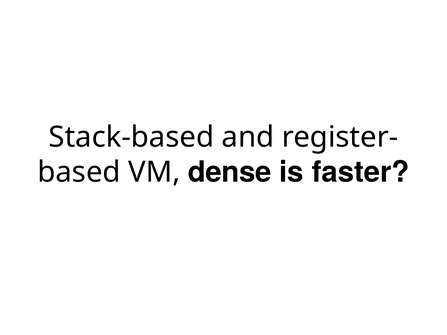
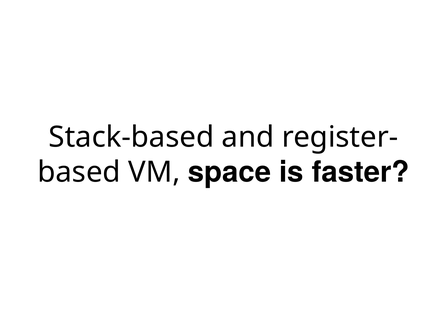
dense: dense -> space
